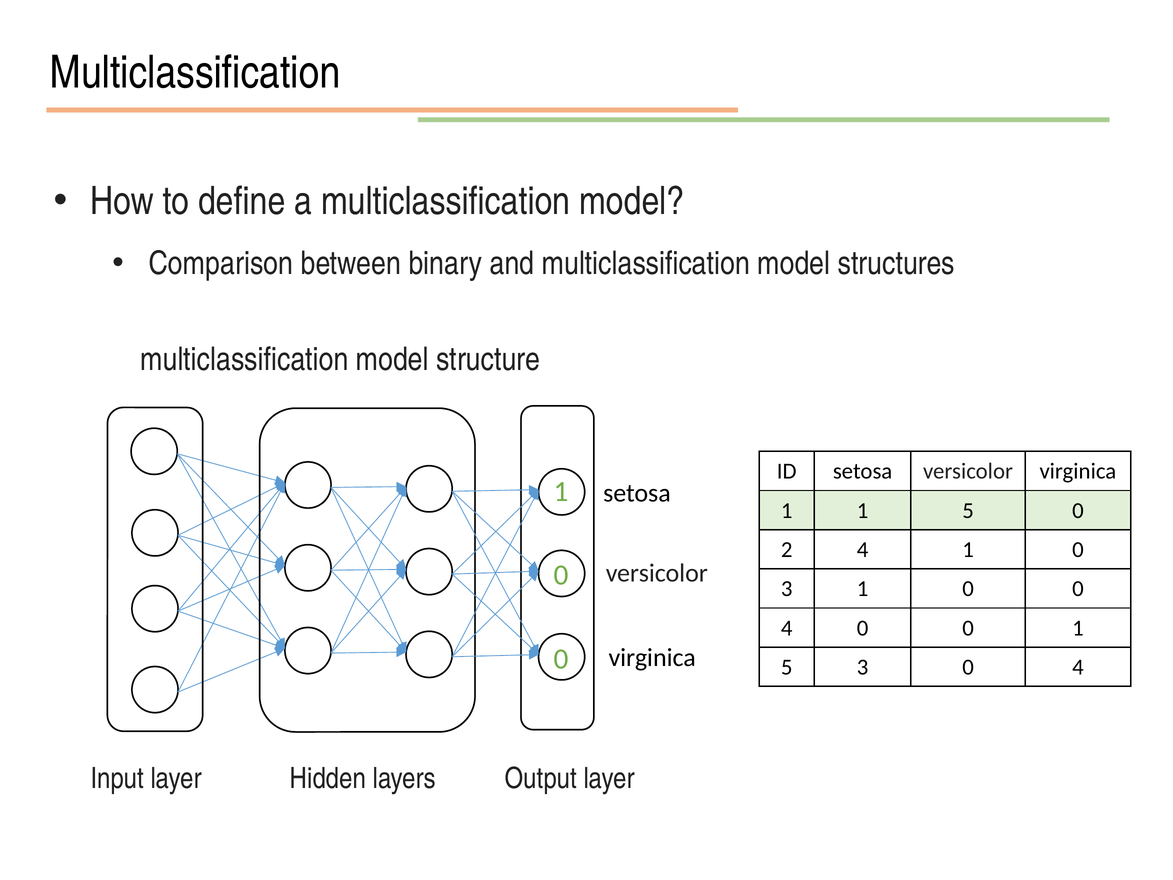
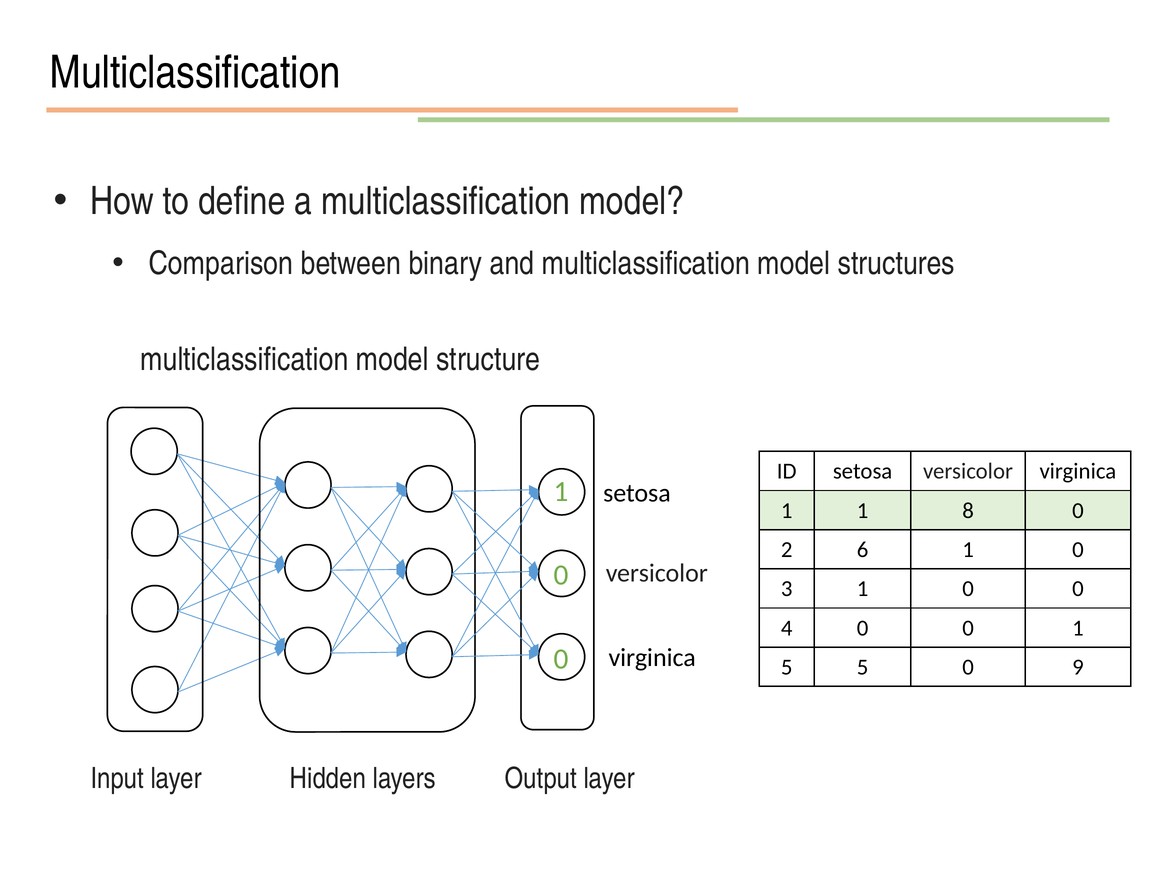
1 1 5: 5 -> 8
2 4: 4 -> 6
5 3: 3 -> 5
4 at (1078, 667): 4 -> 9
